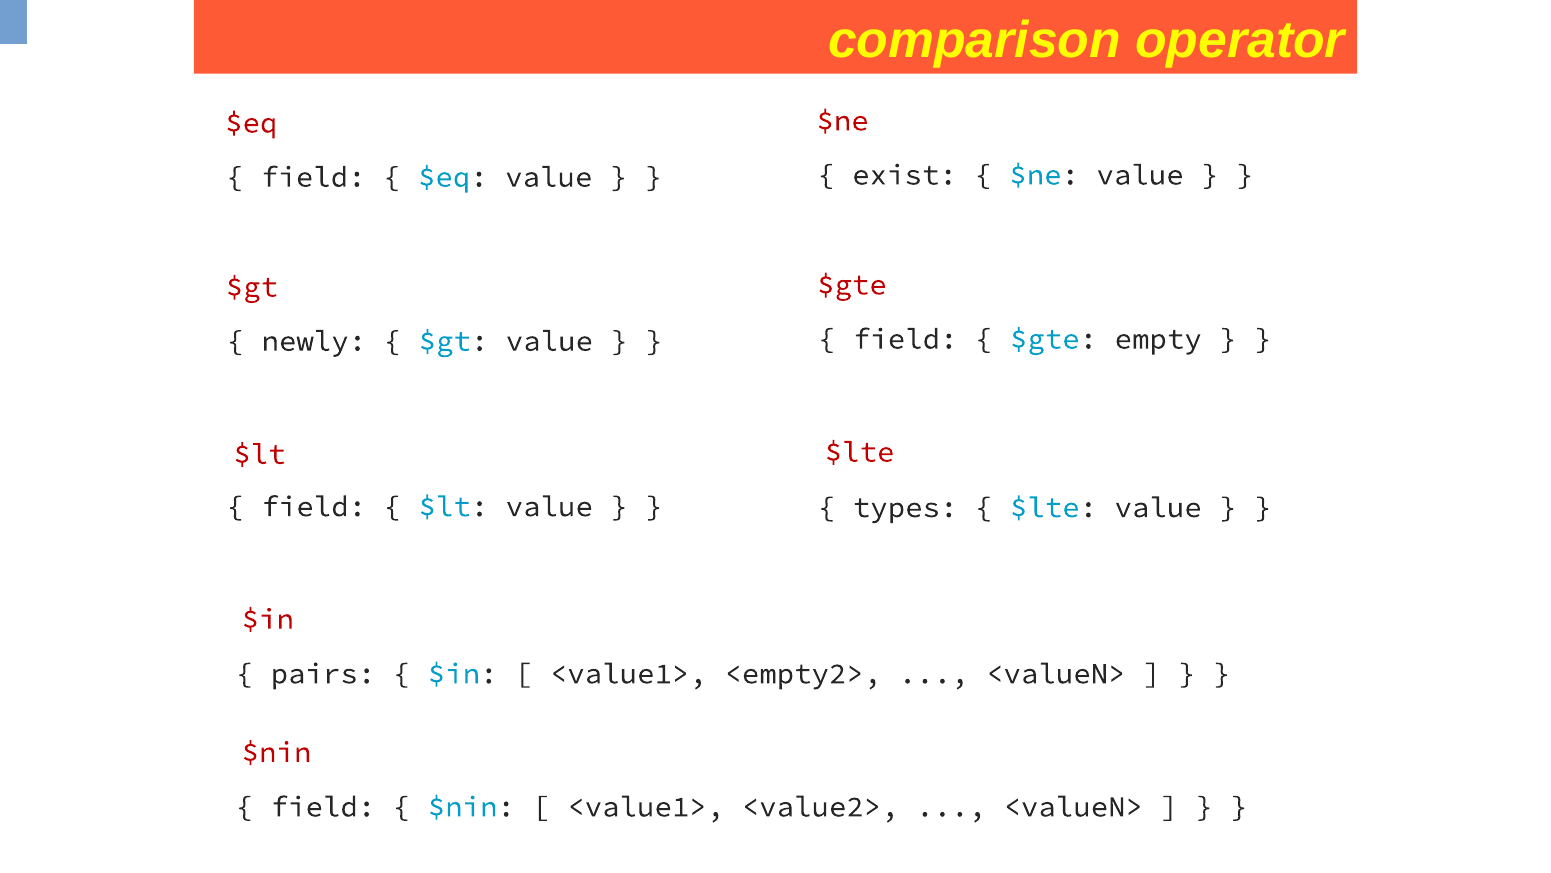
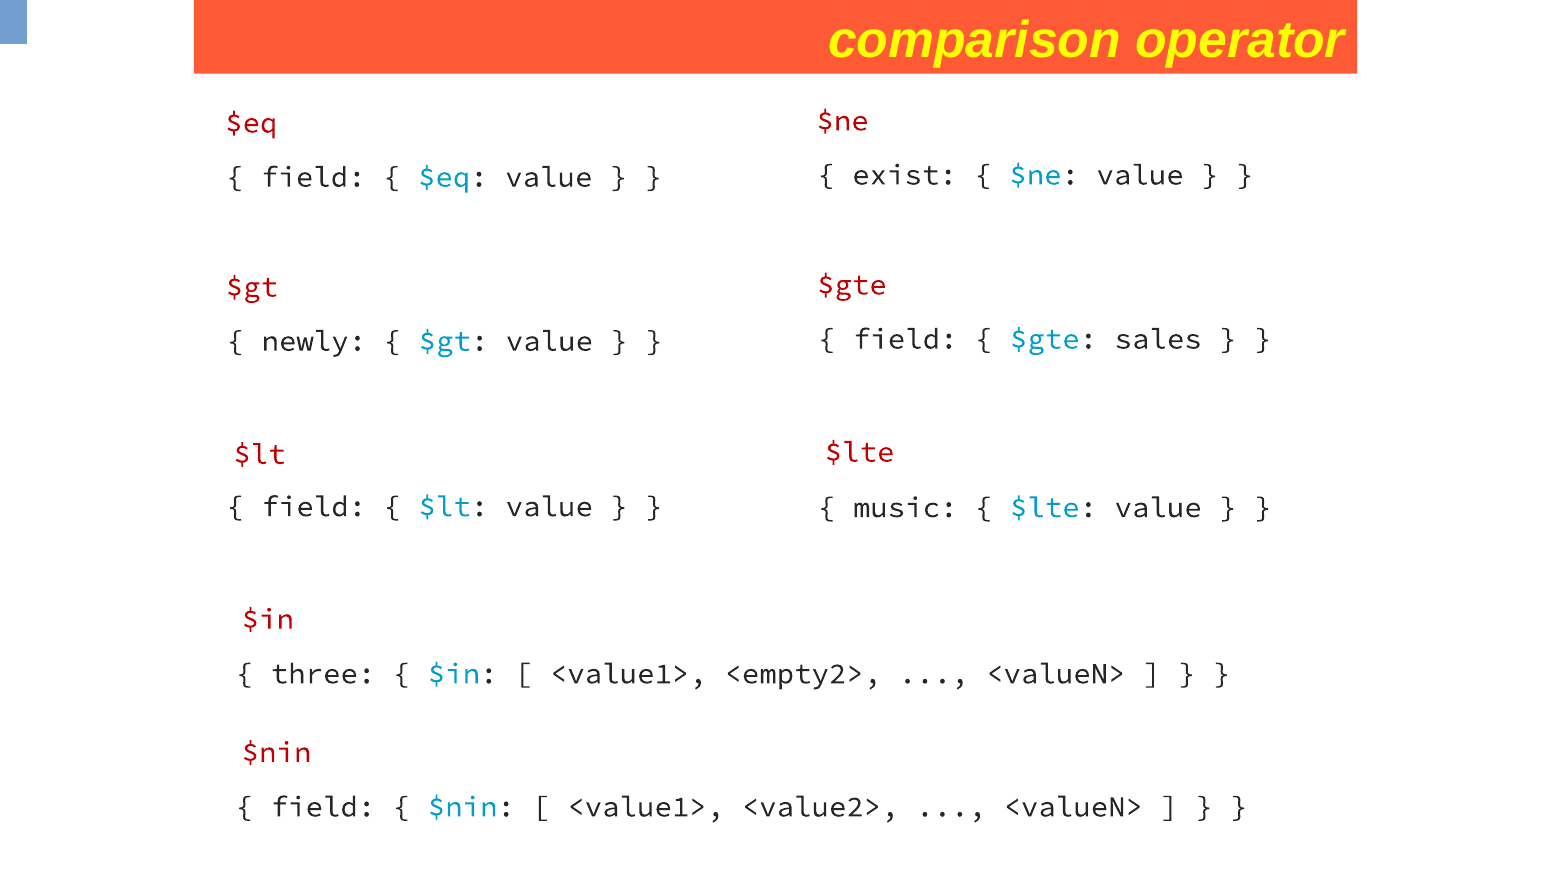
empty: empty -> sales
types: types -> music
pairs: pairs -> three
